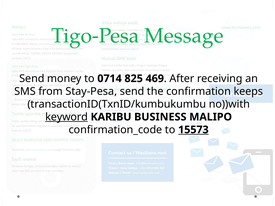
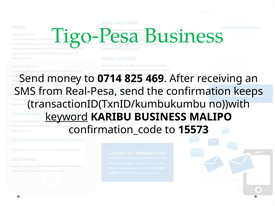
Tigo-Pesa Message: Message -> Business
Stay-Pesa: Stay-Pesa -> Real-Pesa
15573 underline: present -> none
